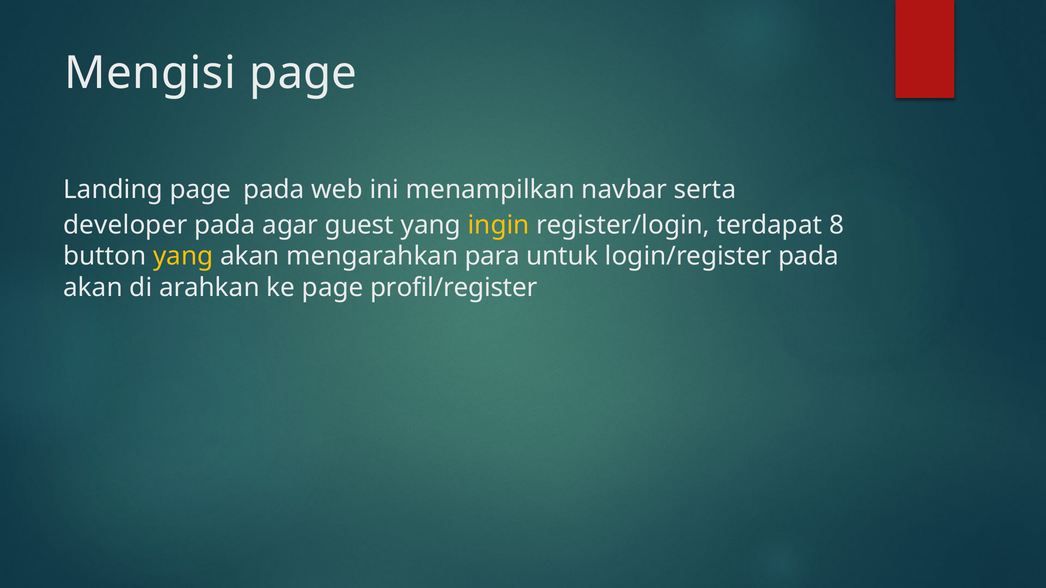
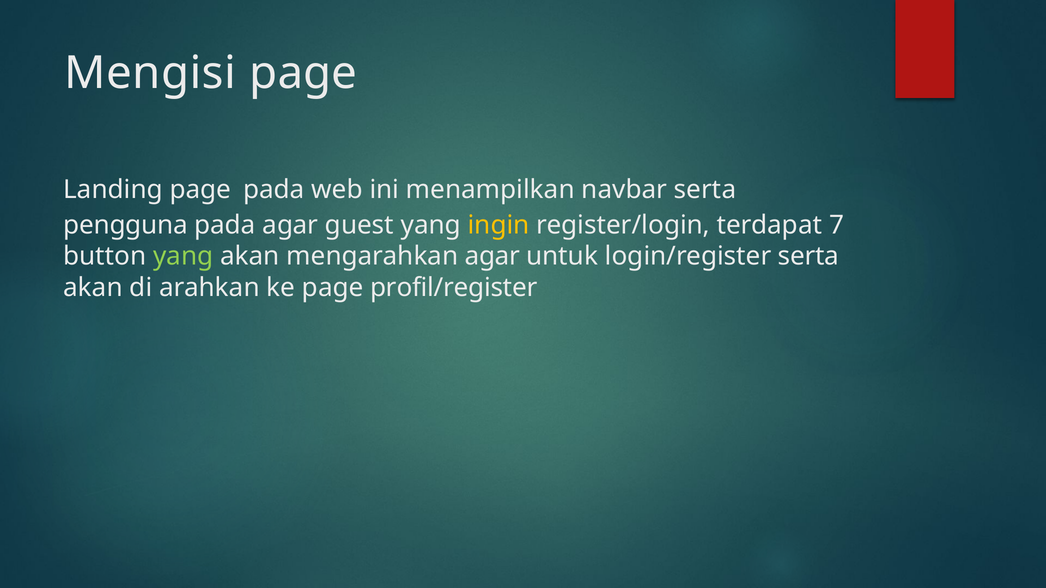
developer: developer -> pengguna
8: 8 -> 7
yang at (183, 256) colour: yellow -> light green
mengarahkan para: para -> agar
login/register pada: pada -> serta
